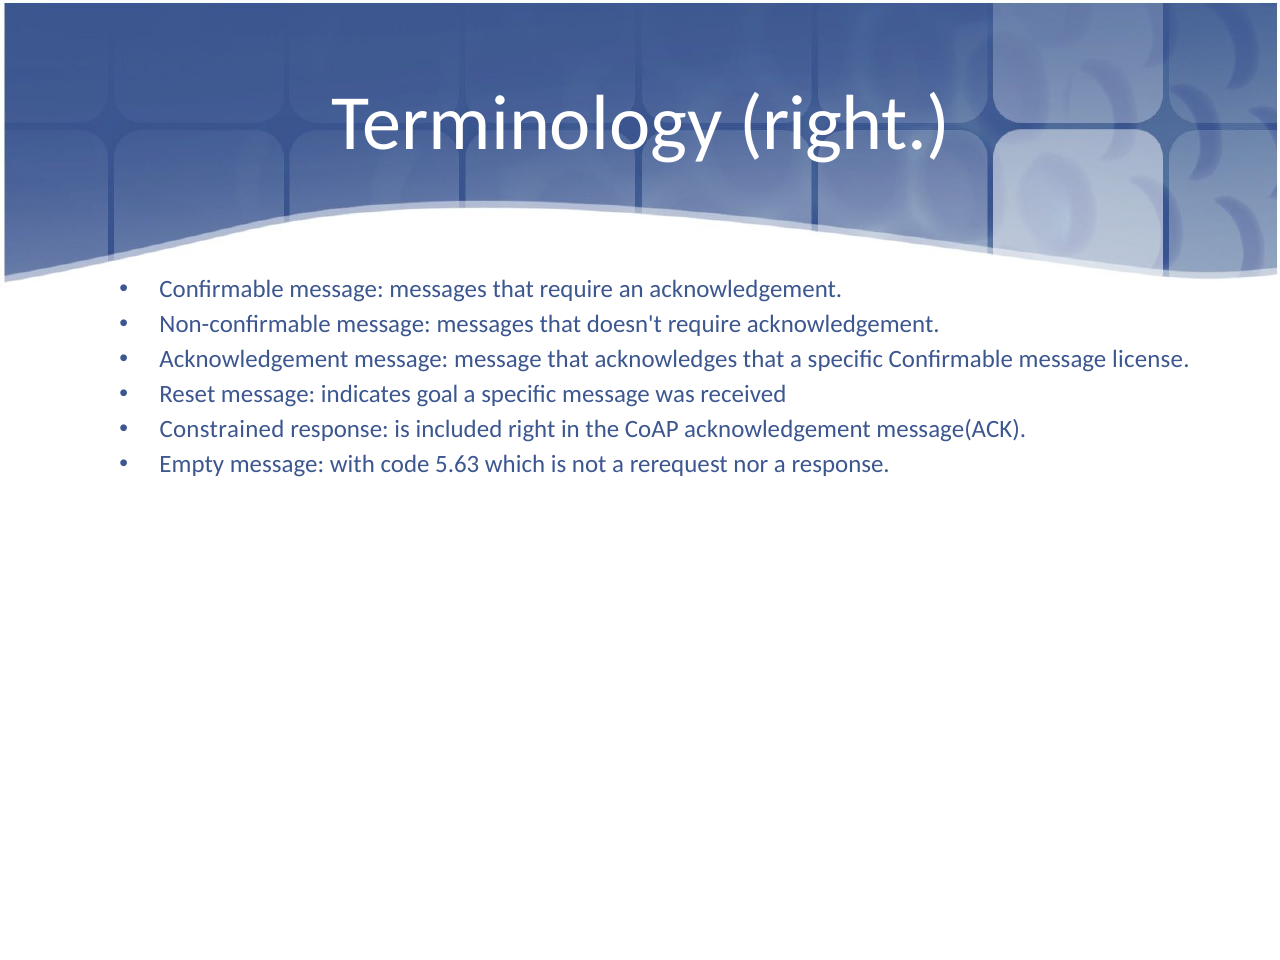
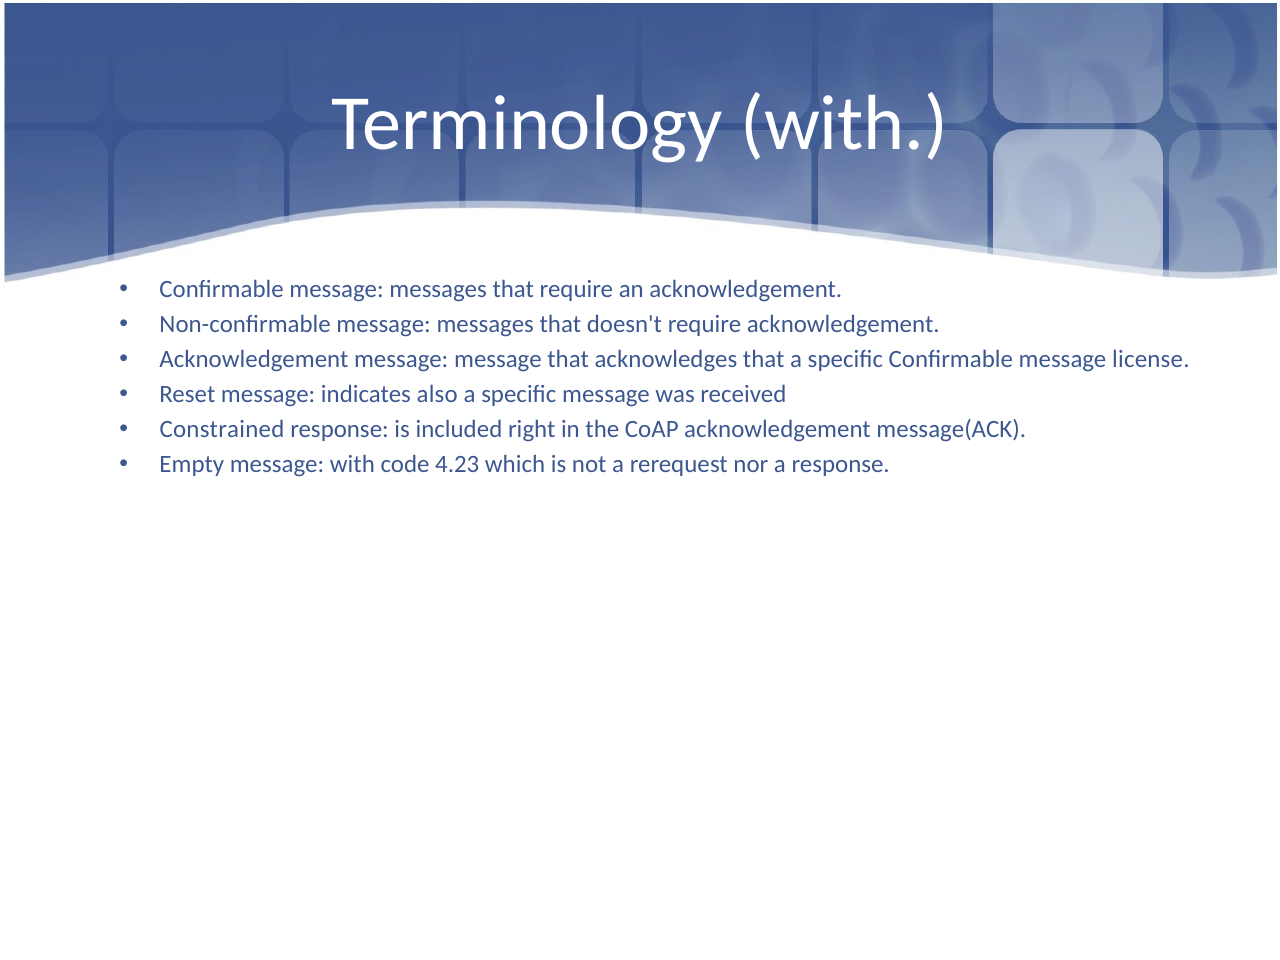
Terminology right: right -> with
goal: goal -> also
5.63: 5.63 -> 4.23
